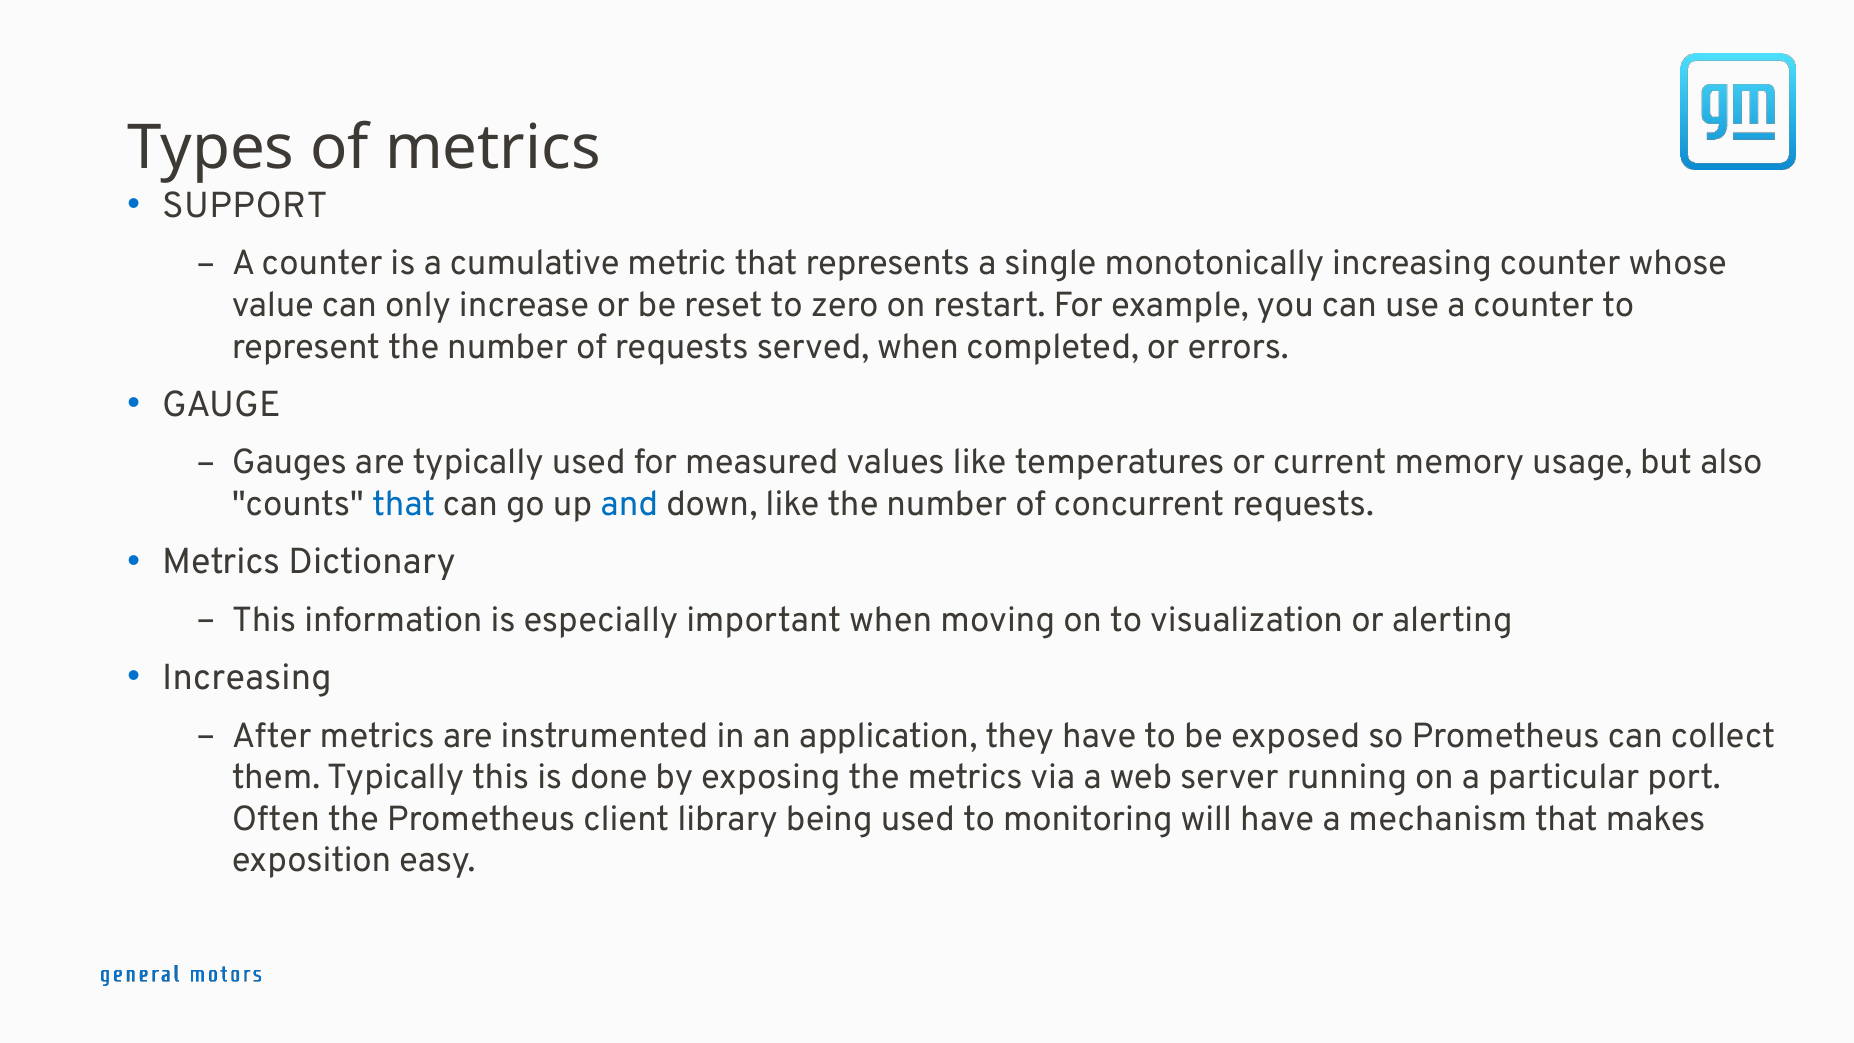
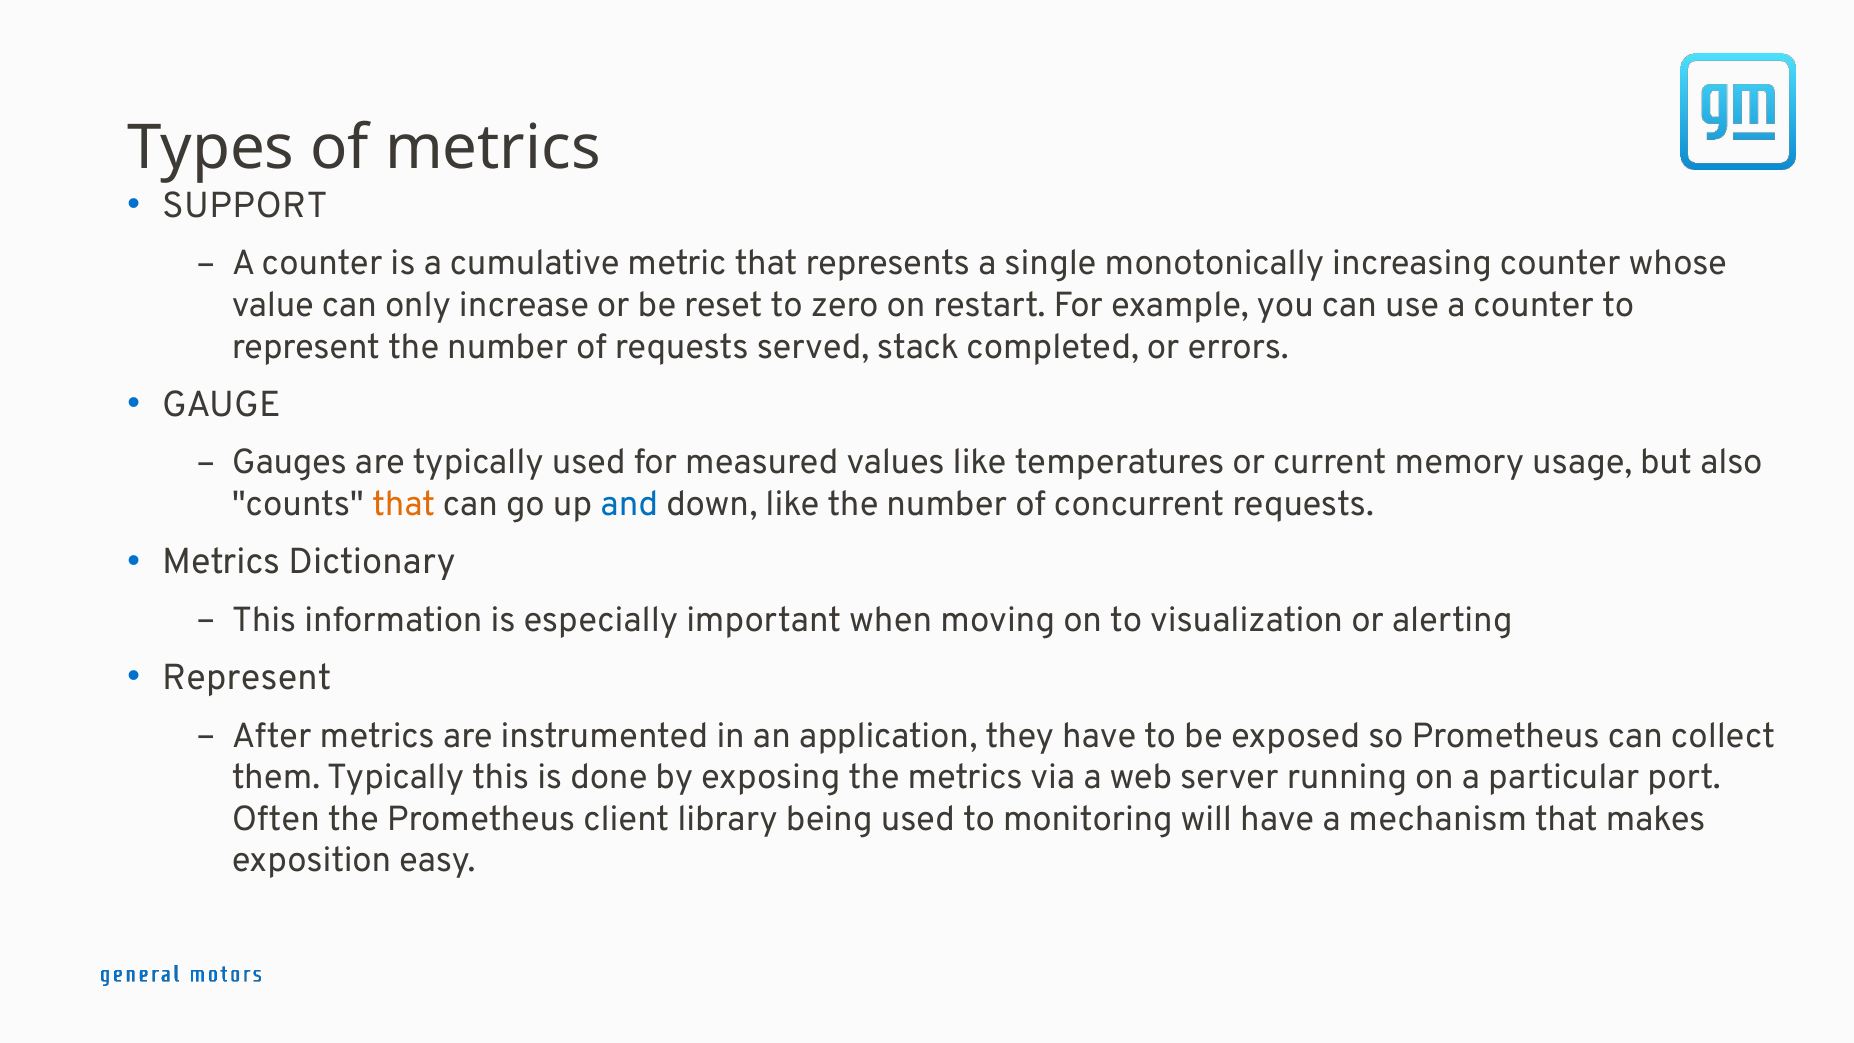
served when: when -> stack
that at (404, 504) colour: blue -> orange
Increasing at (247, 678): Increasing -> Represent
